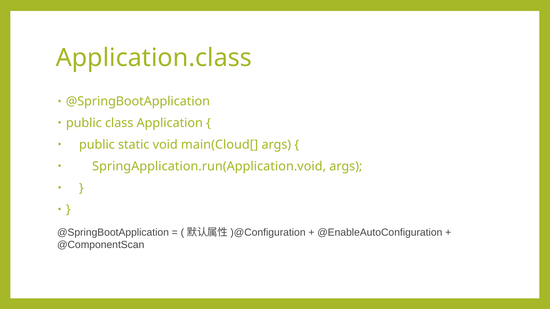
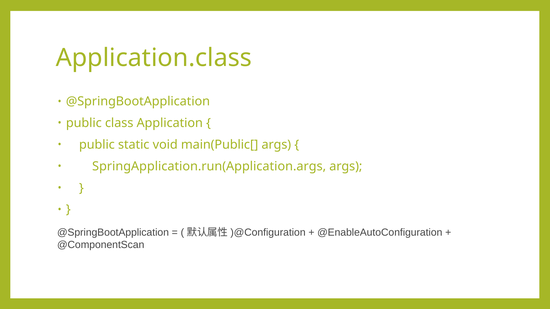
main(Cloud[: main(Cloud[ -> main(Public[
SpringApplication.run(Application.void: SpringApplication.run(Application.void -> SpringApplication.run(Application.args
